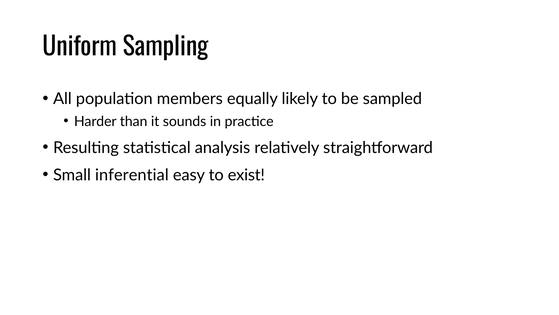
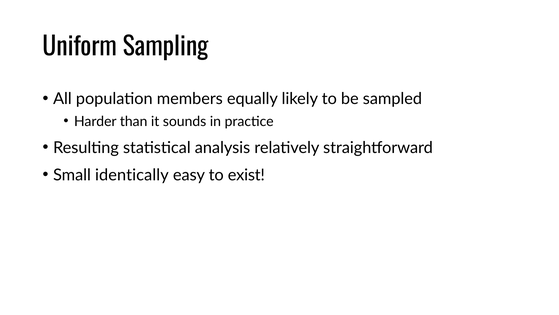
inferential: inferential -> identically
